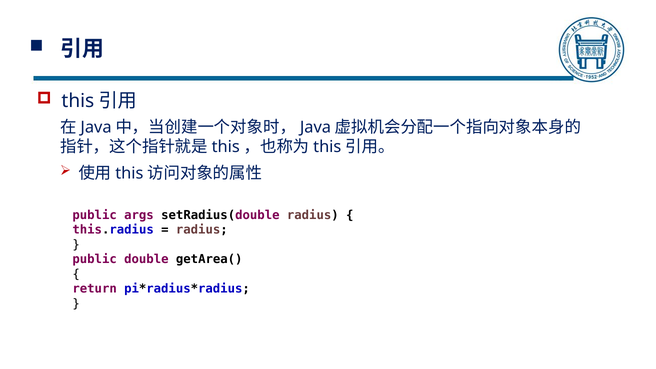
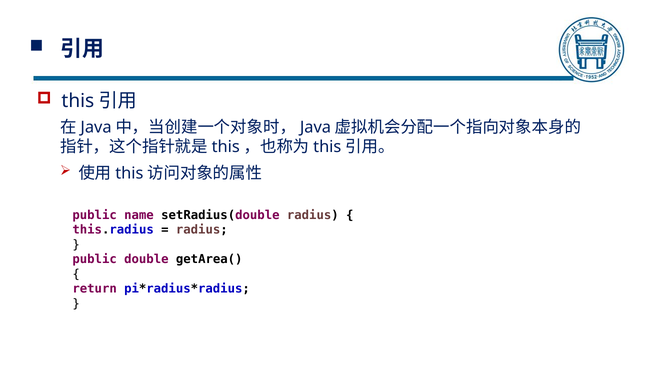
args: args -> name
